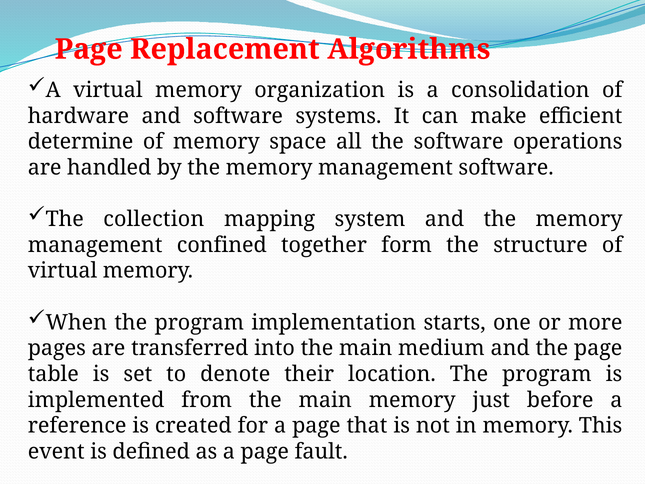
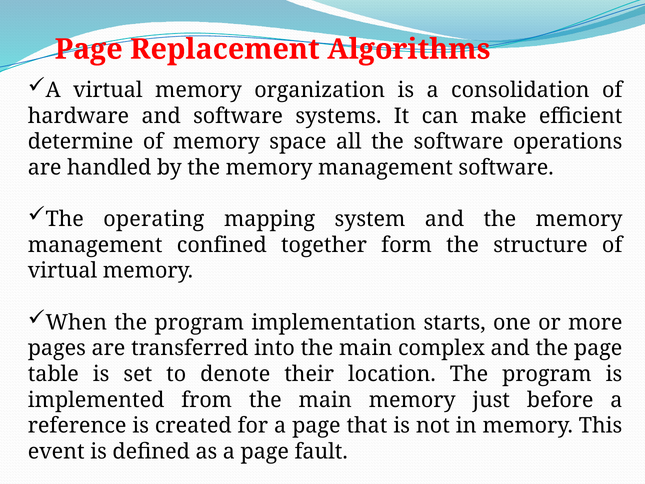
collection: collection -> operating
medium: medium -> complex
